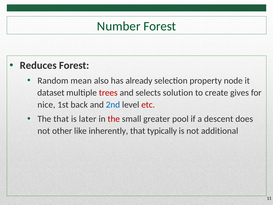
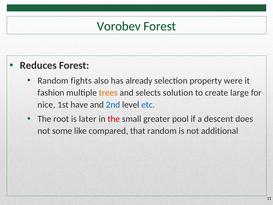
Number: Number -> Vorobev
mean: mean -> fights
node: node -> were
dataset: dataset -> fashion
trees colour: red -> orange
gives: gives -> large
back: back -> have
etc colour: red -> blue
The that: that -> root
other: other -> some
inherently: inherently -> compared
that typically: typically -> random
